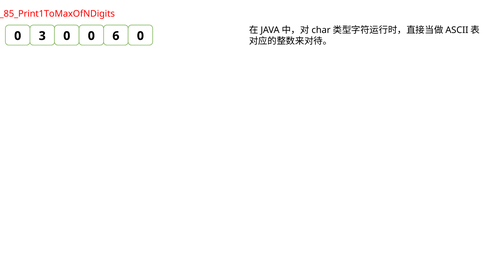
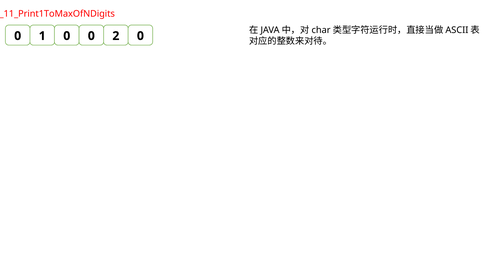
_85_Print1ToMaxOfNDigits: _85_Print1ToMaxOfNDigits -> _11_Print1ToMaxOfNDigits
3: 3 -> 1
6: 6 -> 2
